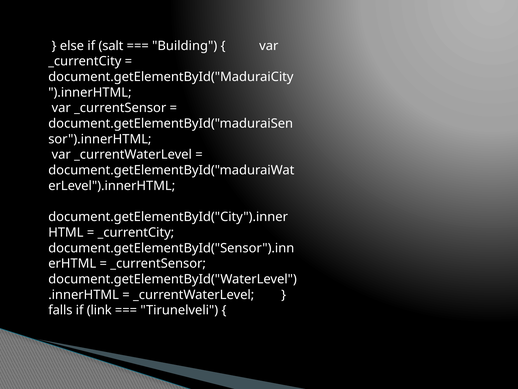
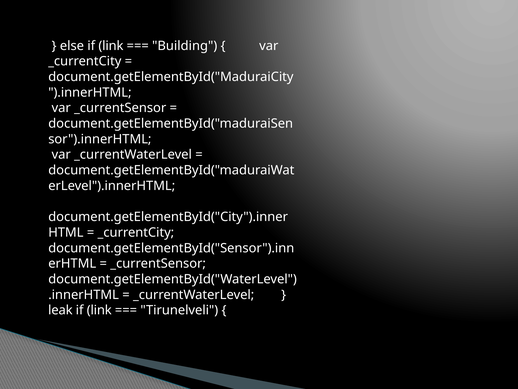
else if salt: salt -> link
falls: falls -> leak
